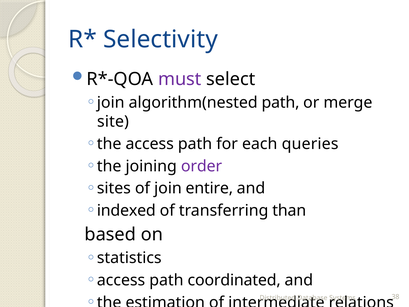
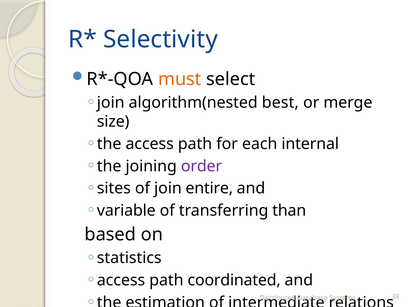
must colour: purple -> orange
algorithm(nested path: path -> best
site: site -> size
queries: queries -> internal
indexed: indexed -> variable
